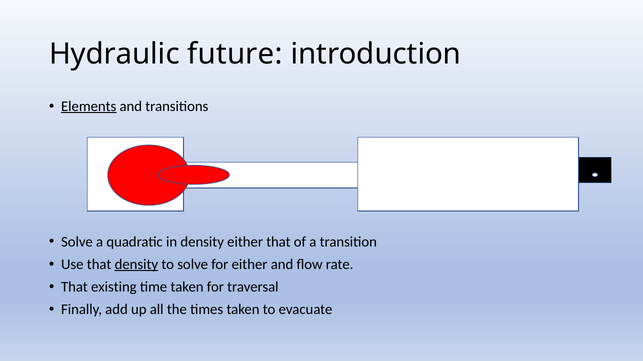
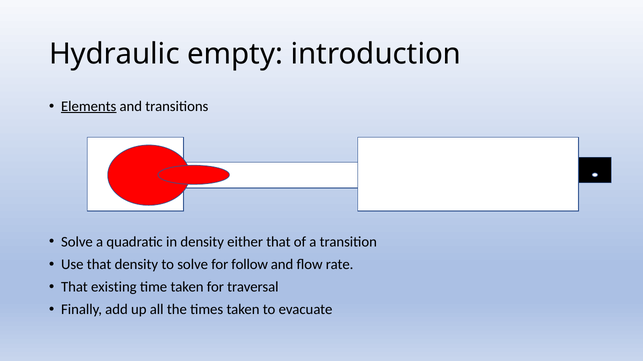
future: future -> empty
density at (136, 265) underline: present -> none
for either: either -> follow
